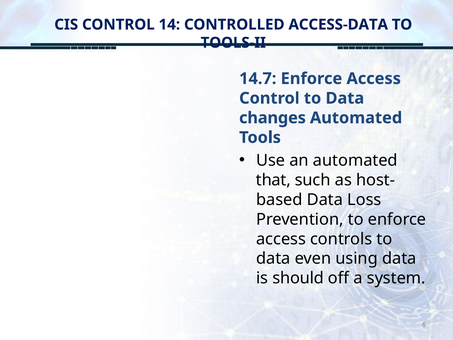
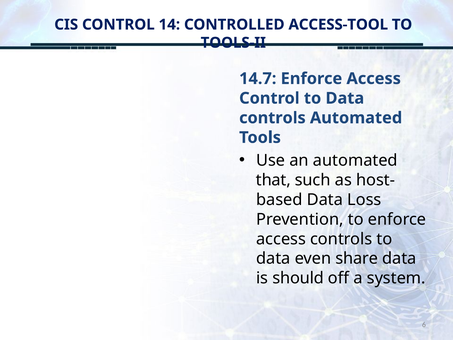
ACCESS-DATA: ACCESS-DATA -> ACCESS-TOOL
changes at (272, 118): changes -> controls
using: using -> share
